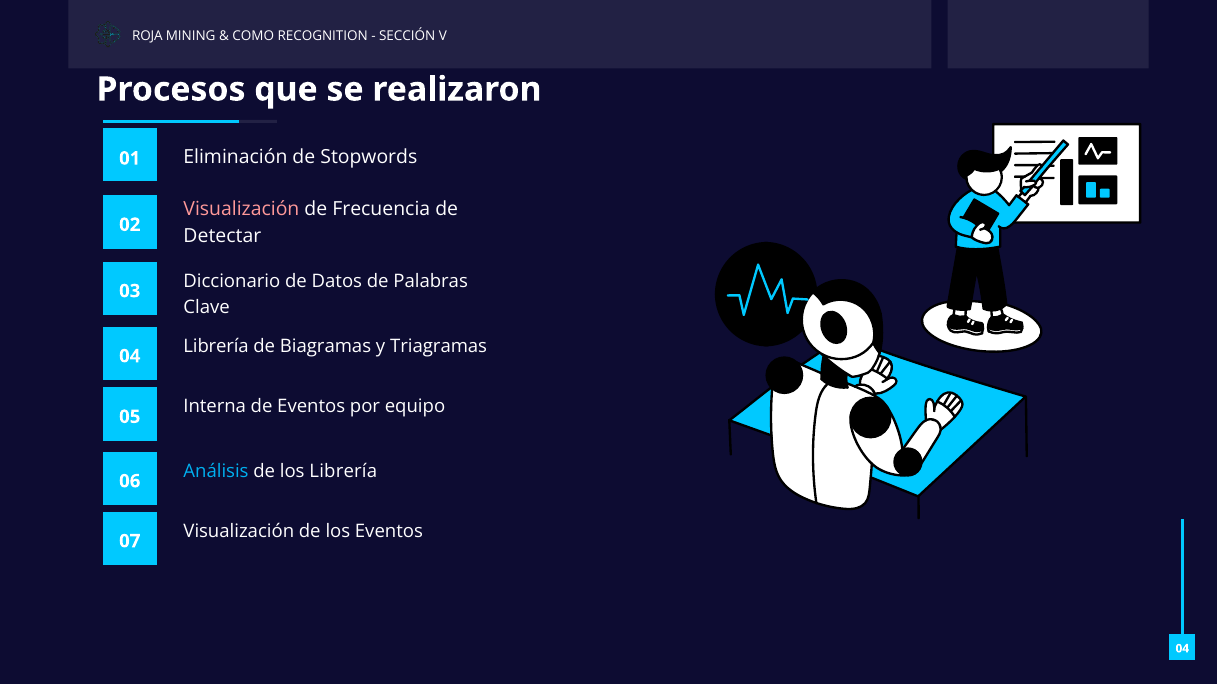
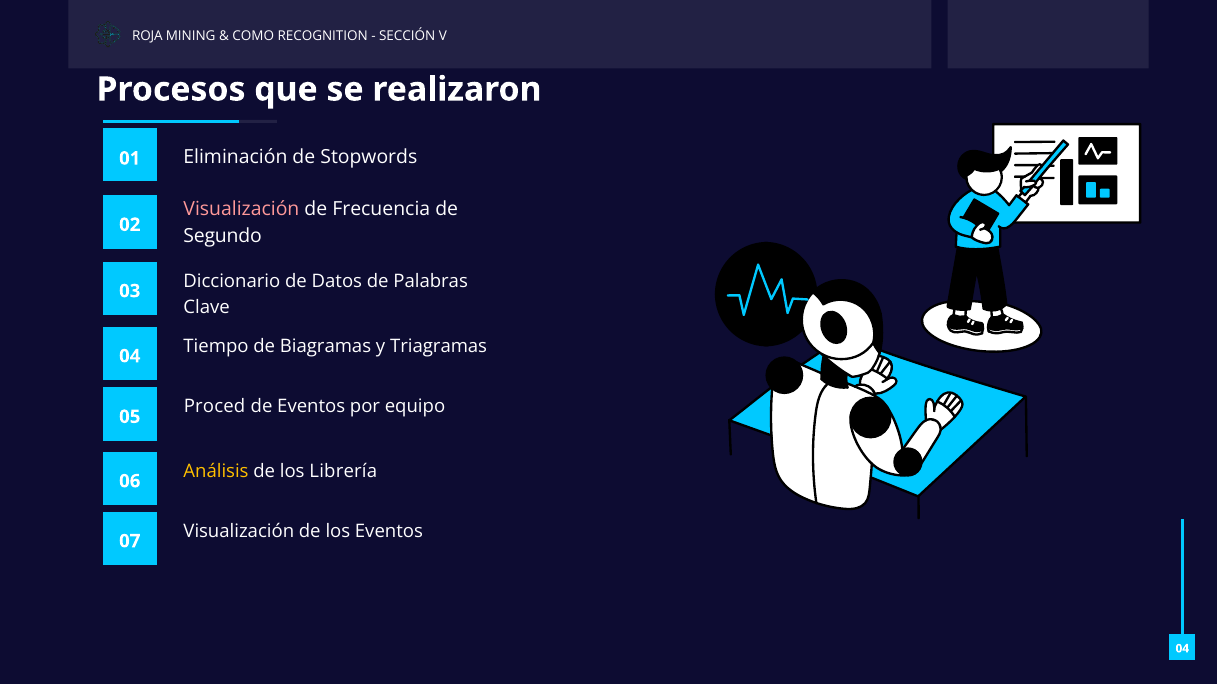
Detectar: Detectar -> Segundo
Librería at (216, 346): Librería -> Tiempo
Interna: Interna -> Proced
Análisis colour: light blue -> yellow
